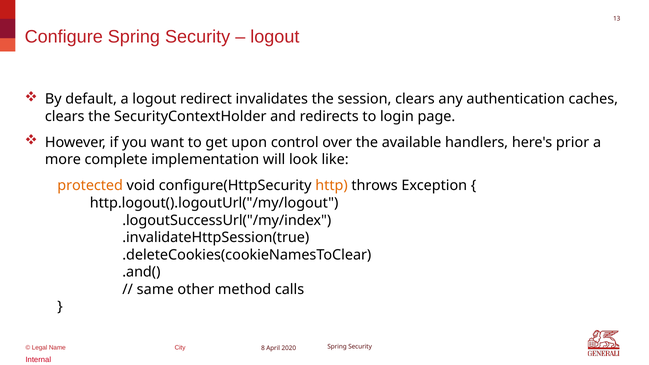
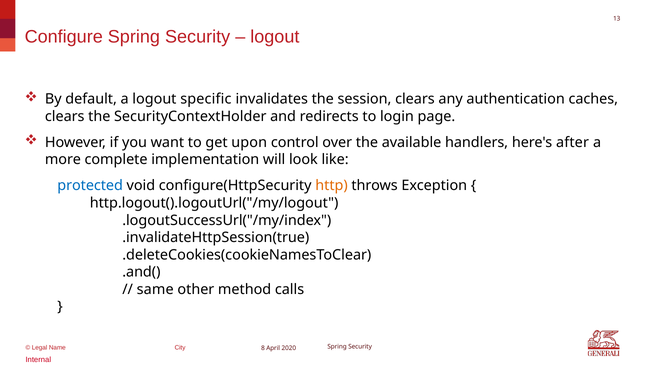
redirect: redirect -> specific
prior: prior -> after
protected colour: orange -> blue
